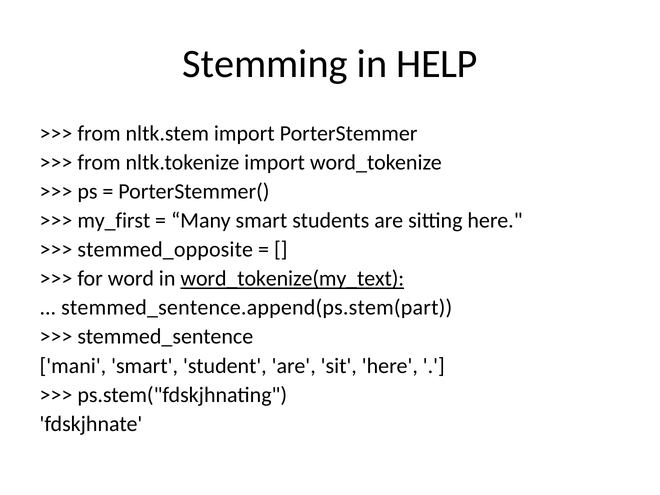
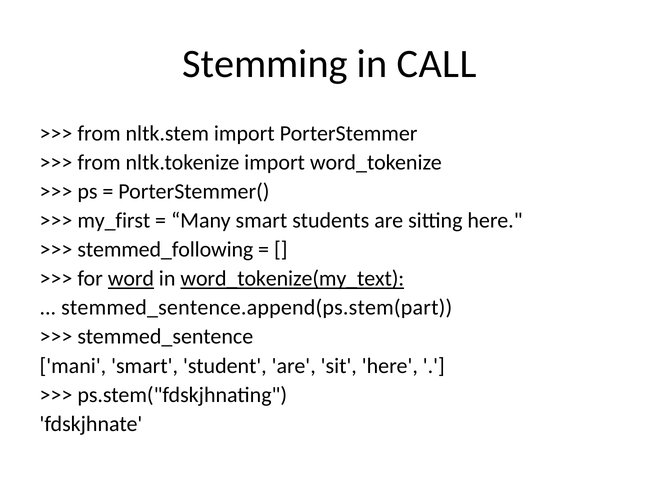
HELP: HELP -> CALL
stemmed_opposite: stemmed_opposite -> stemmed_following
word underline: none -> present
